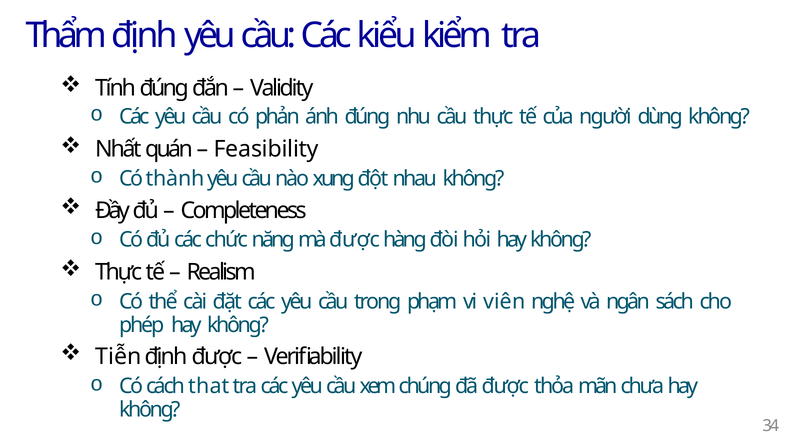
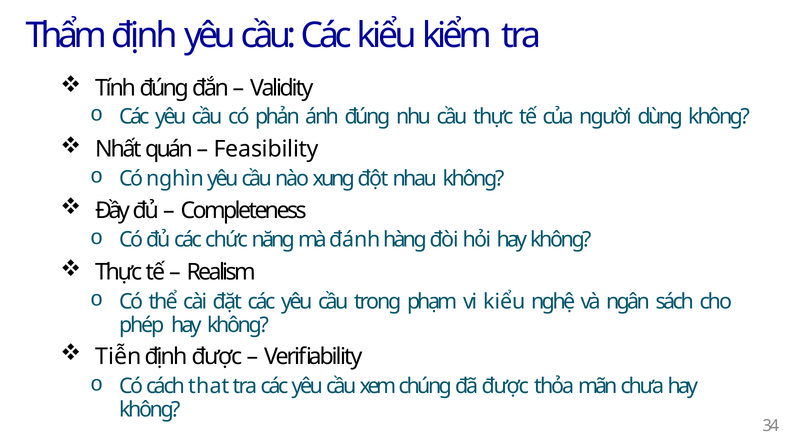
thành: thành -> nghìn
mà được: được -> đánh
vi viên: viên -> kiểu
